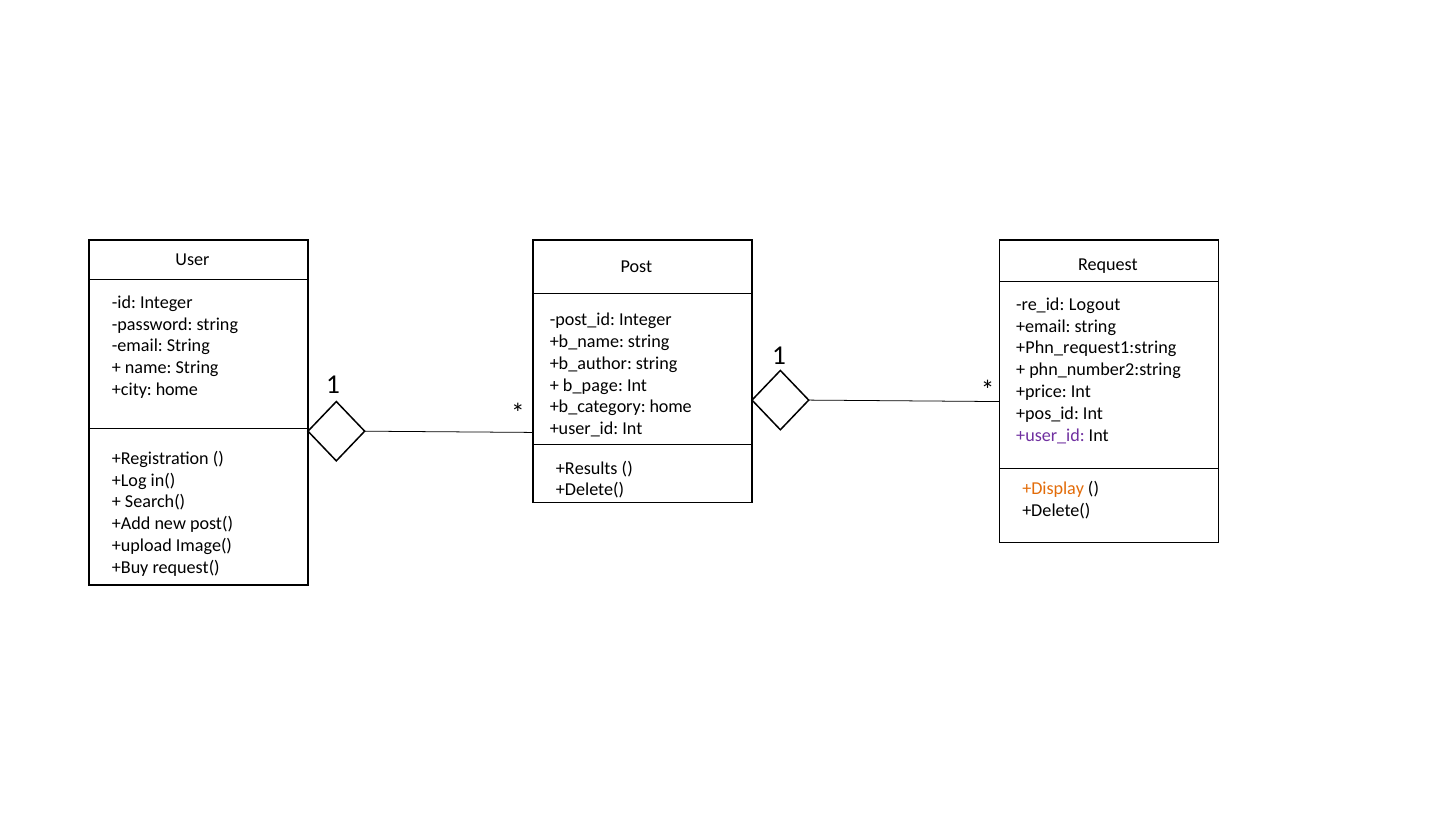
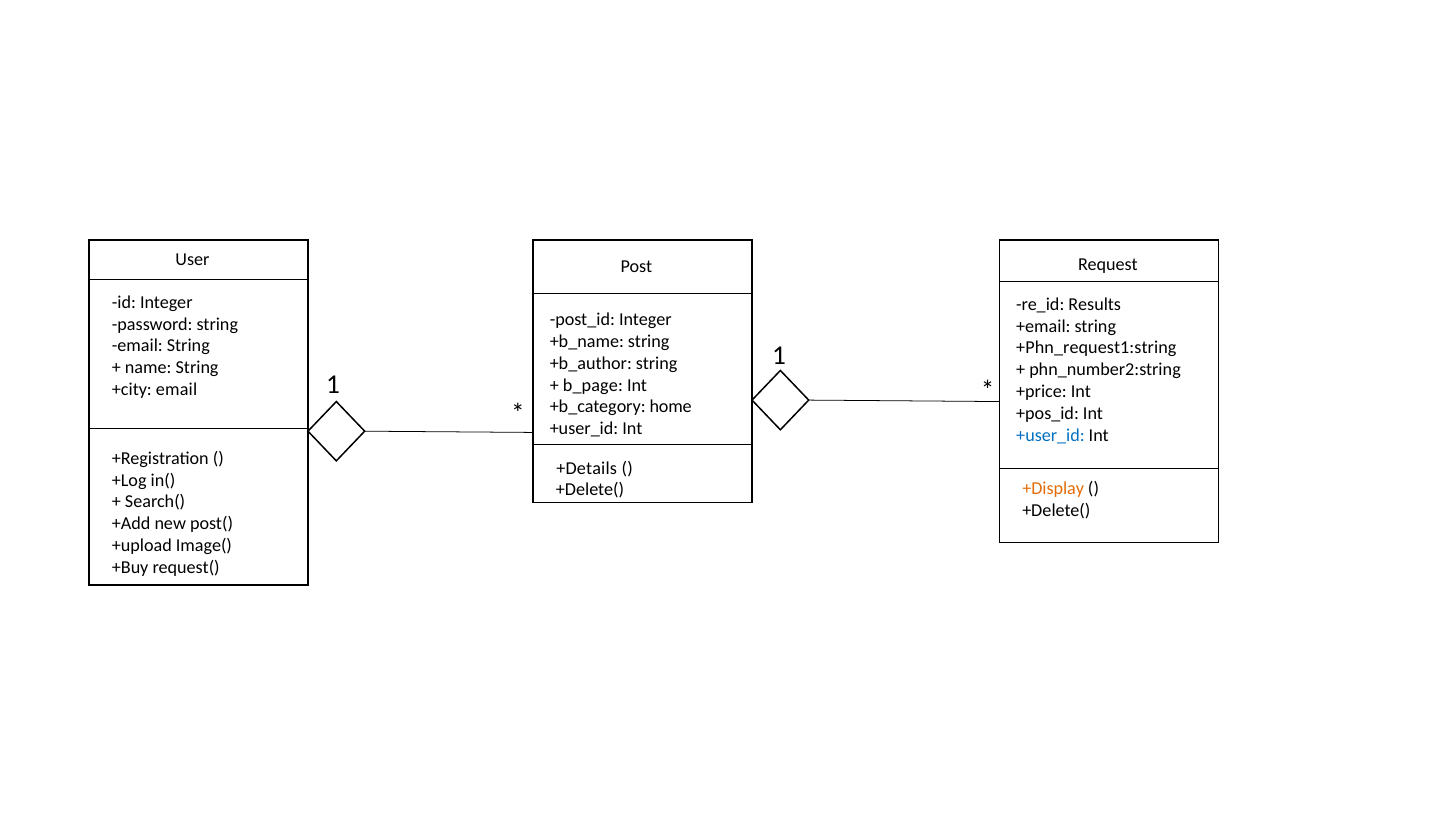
Logout: Logout -> Results
+city home: home -> email
+user_id at (1050, 435) colour: purple -> blue
+Results: +Results -> +Details
